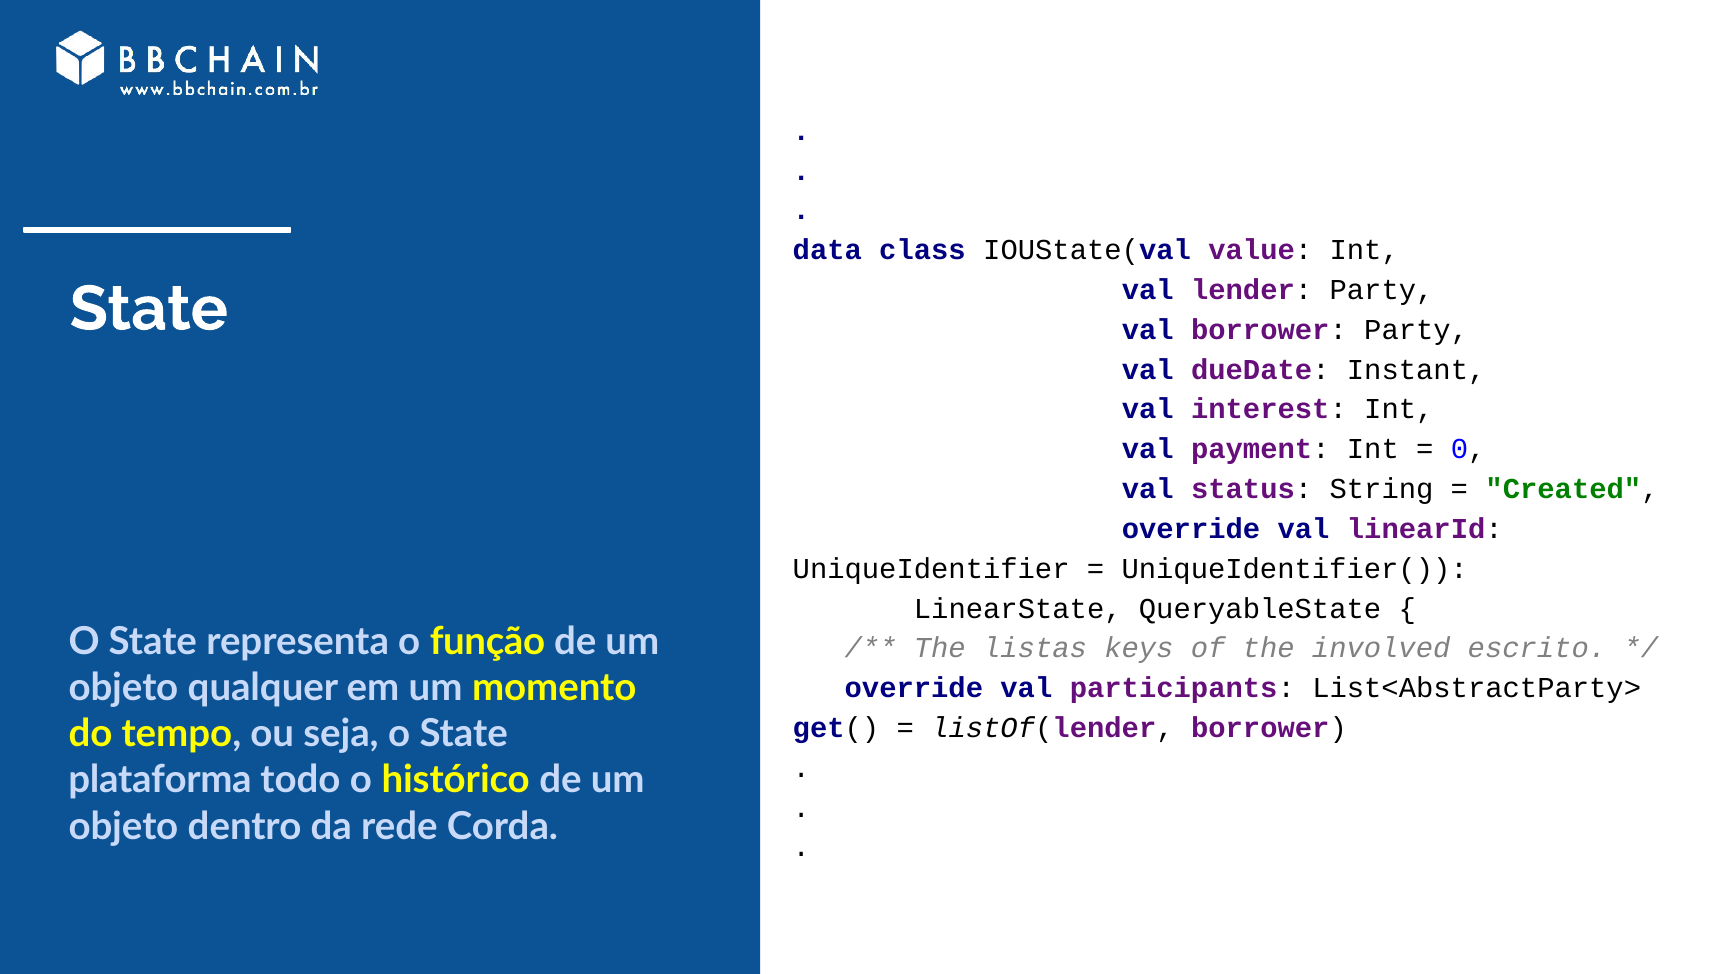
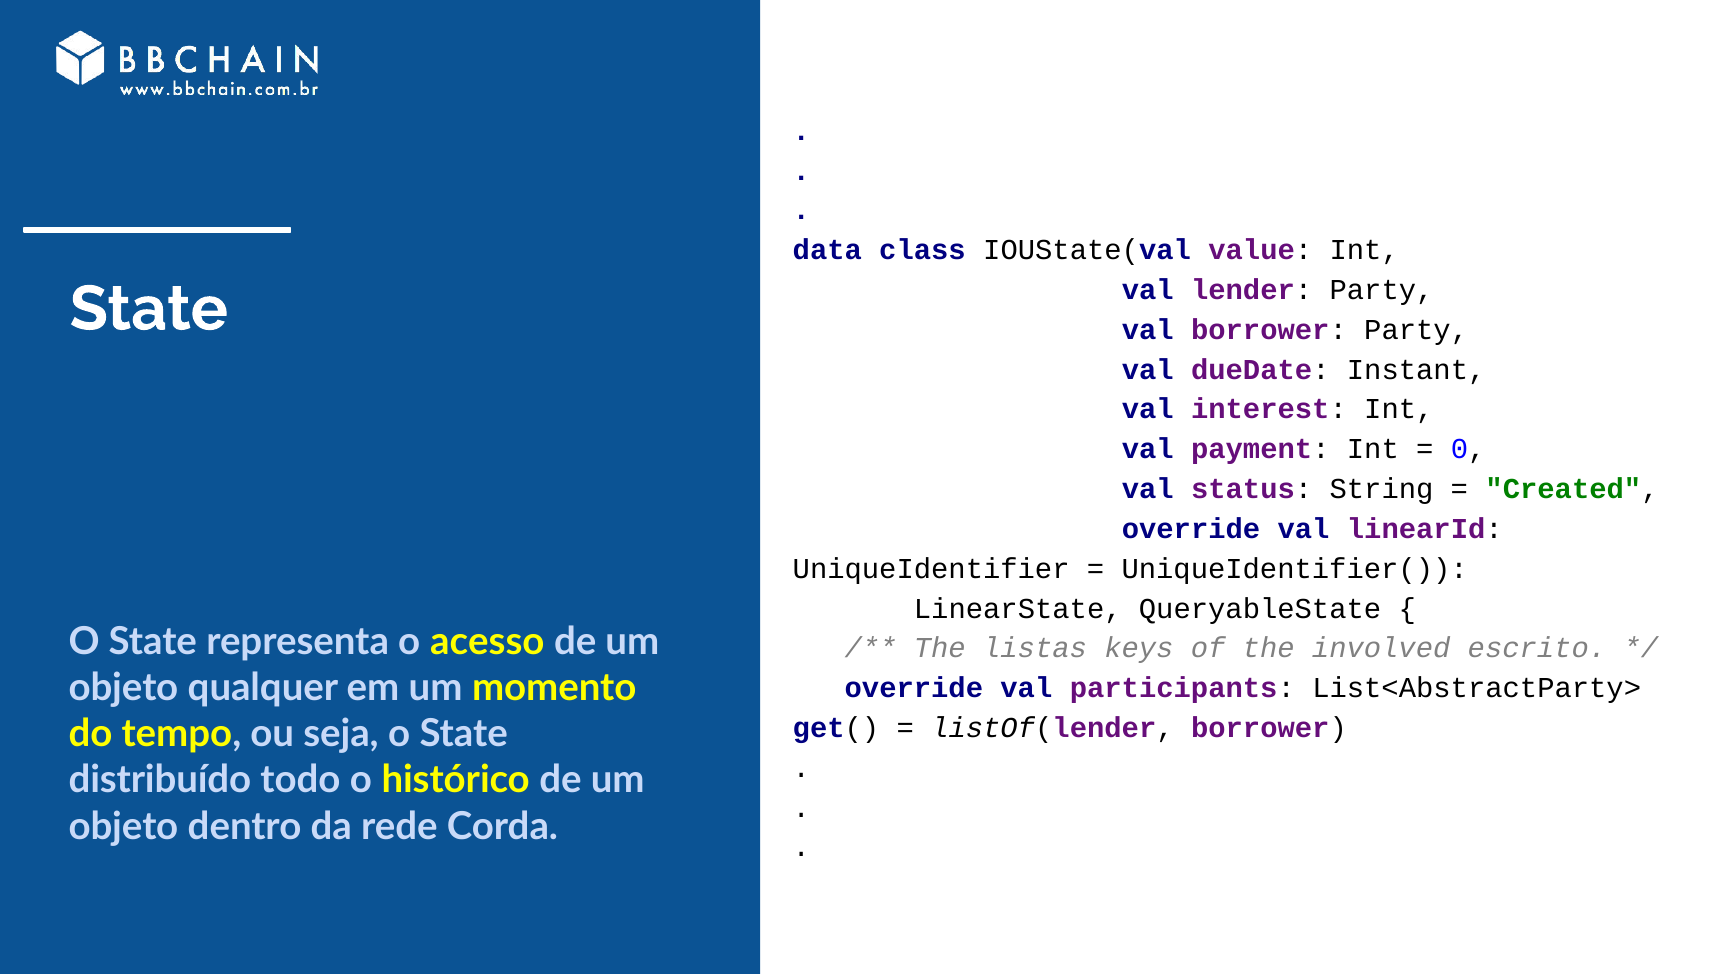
função: função -> acesso
plataforma: plataforma -> distribuído
